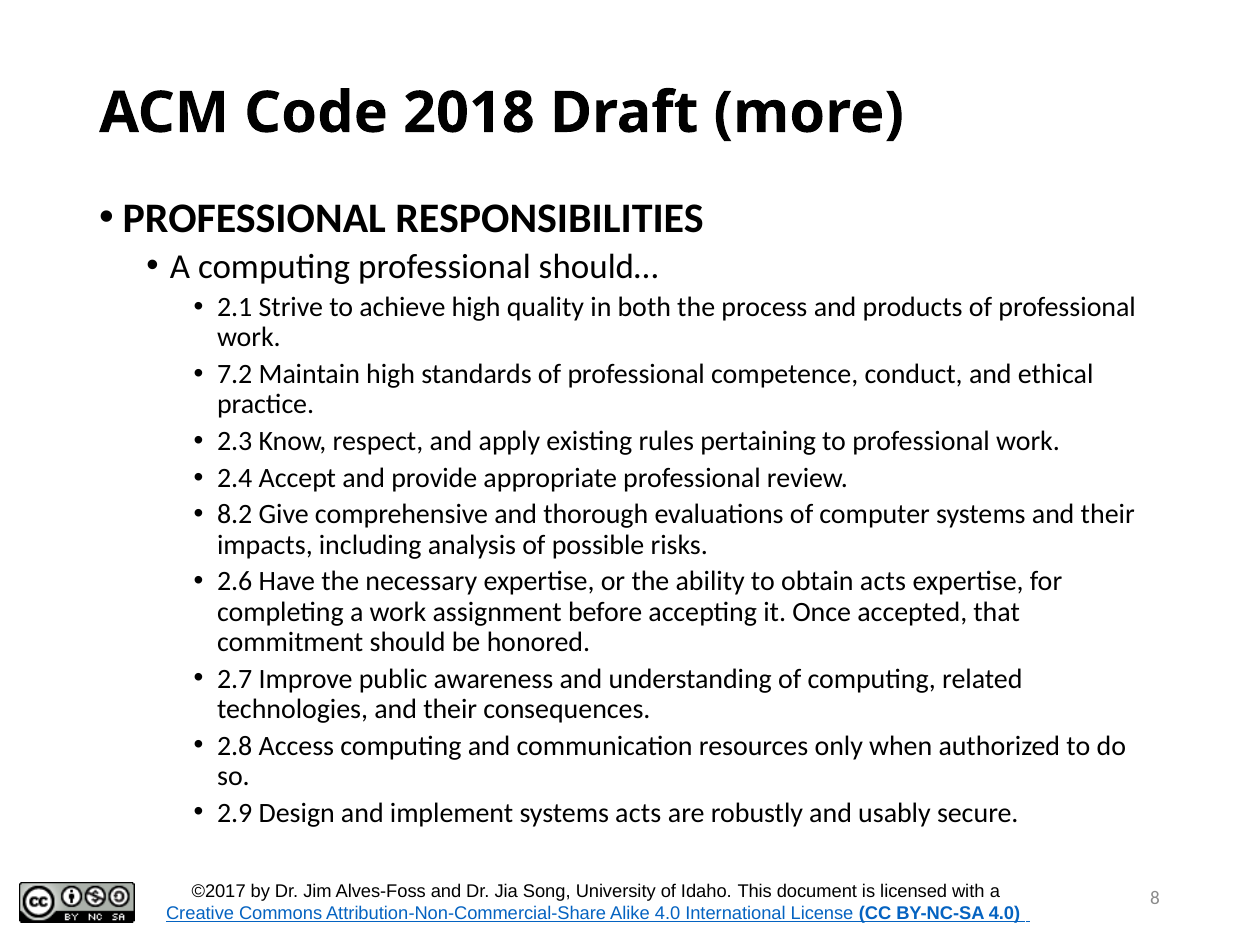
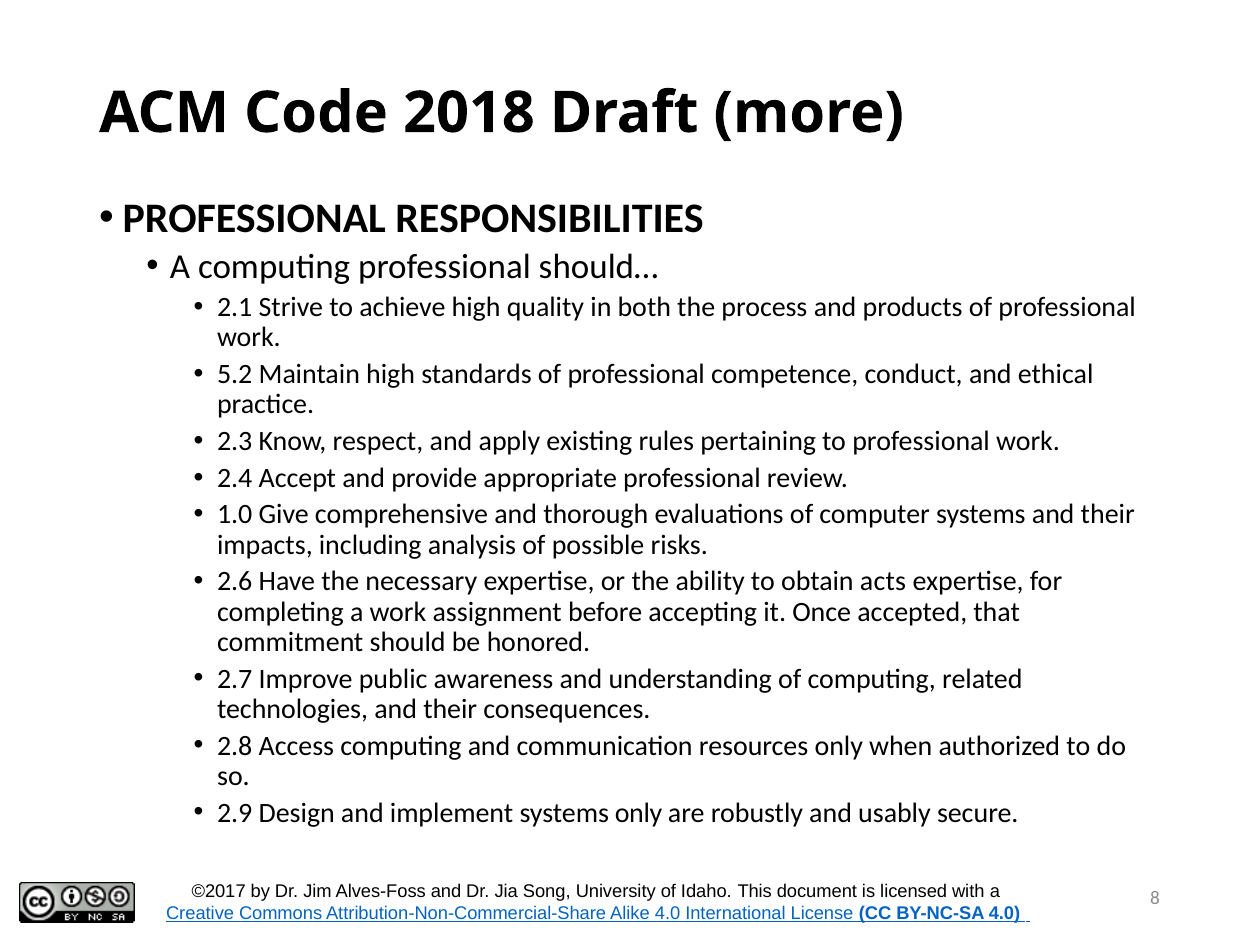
7.2: 7.2 -> 5.2
8.2: 8.2 -> 1.0
systems acts: acts -> only
